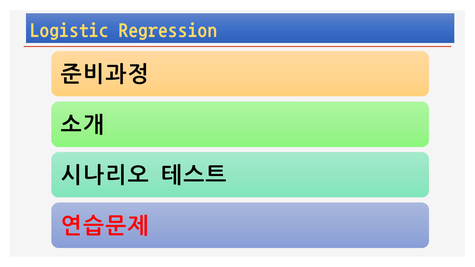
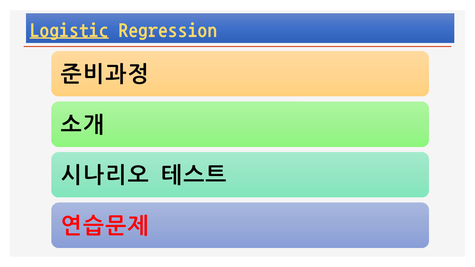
Logistic underline: none -> present
